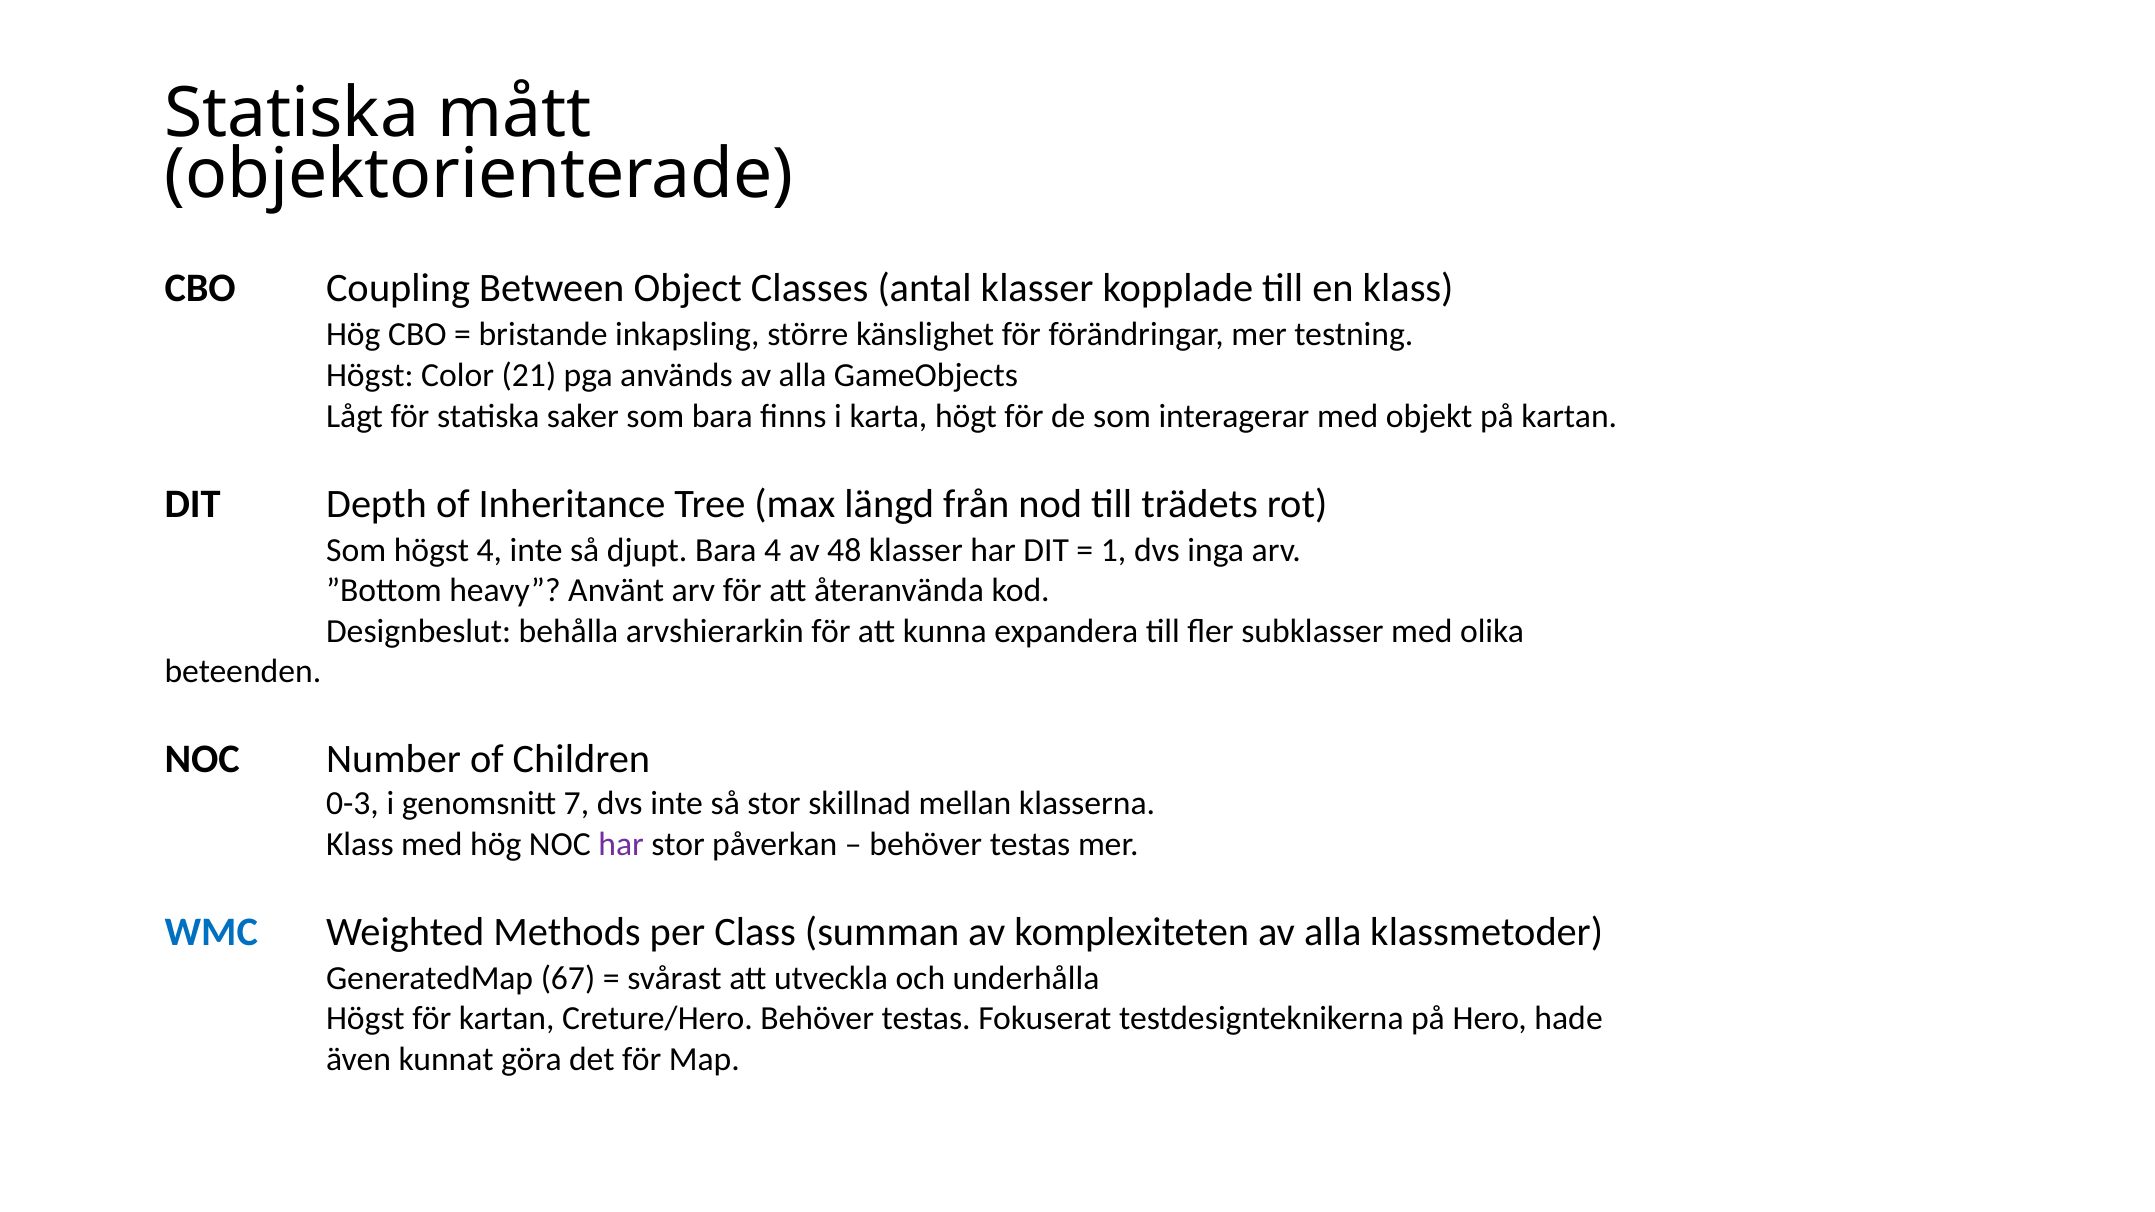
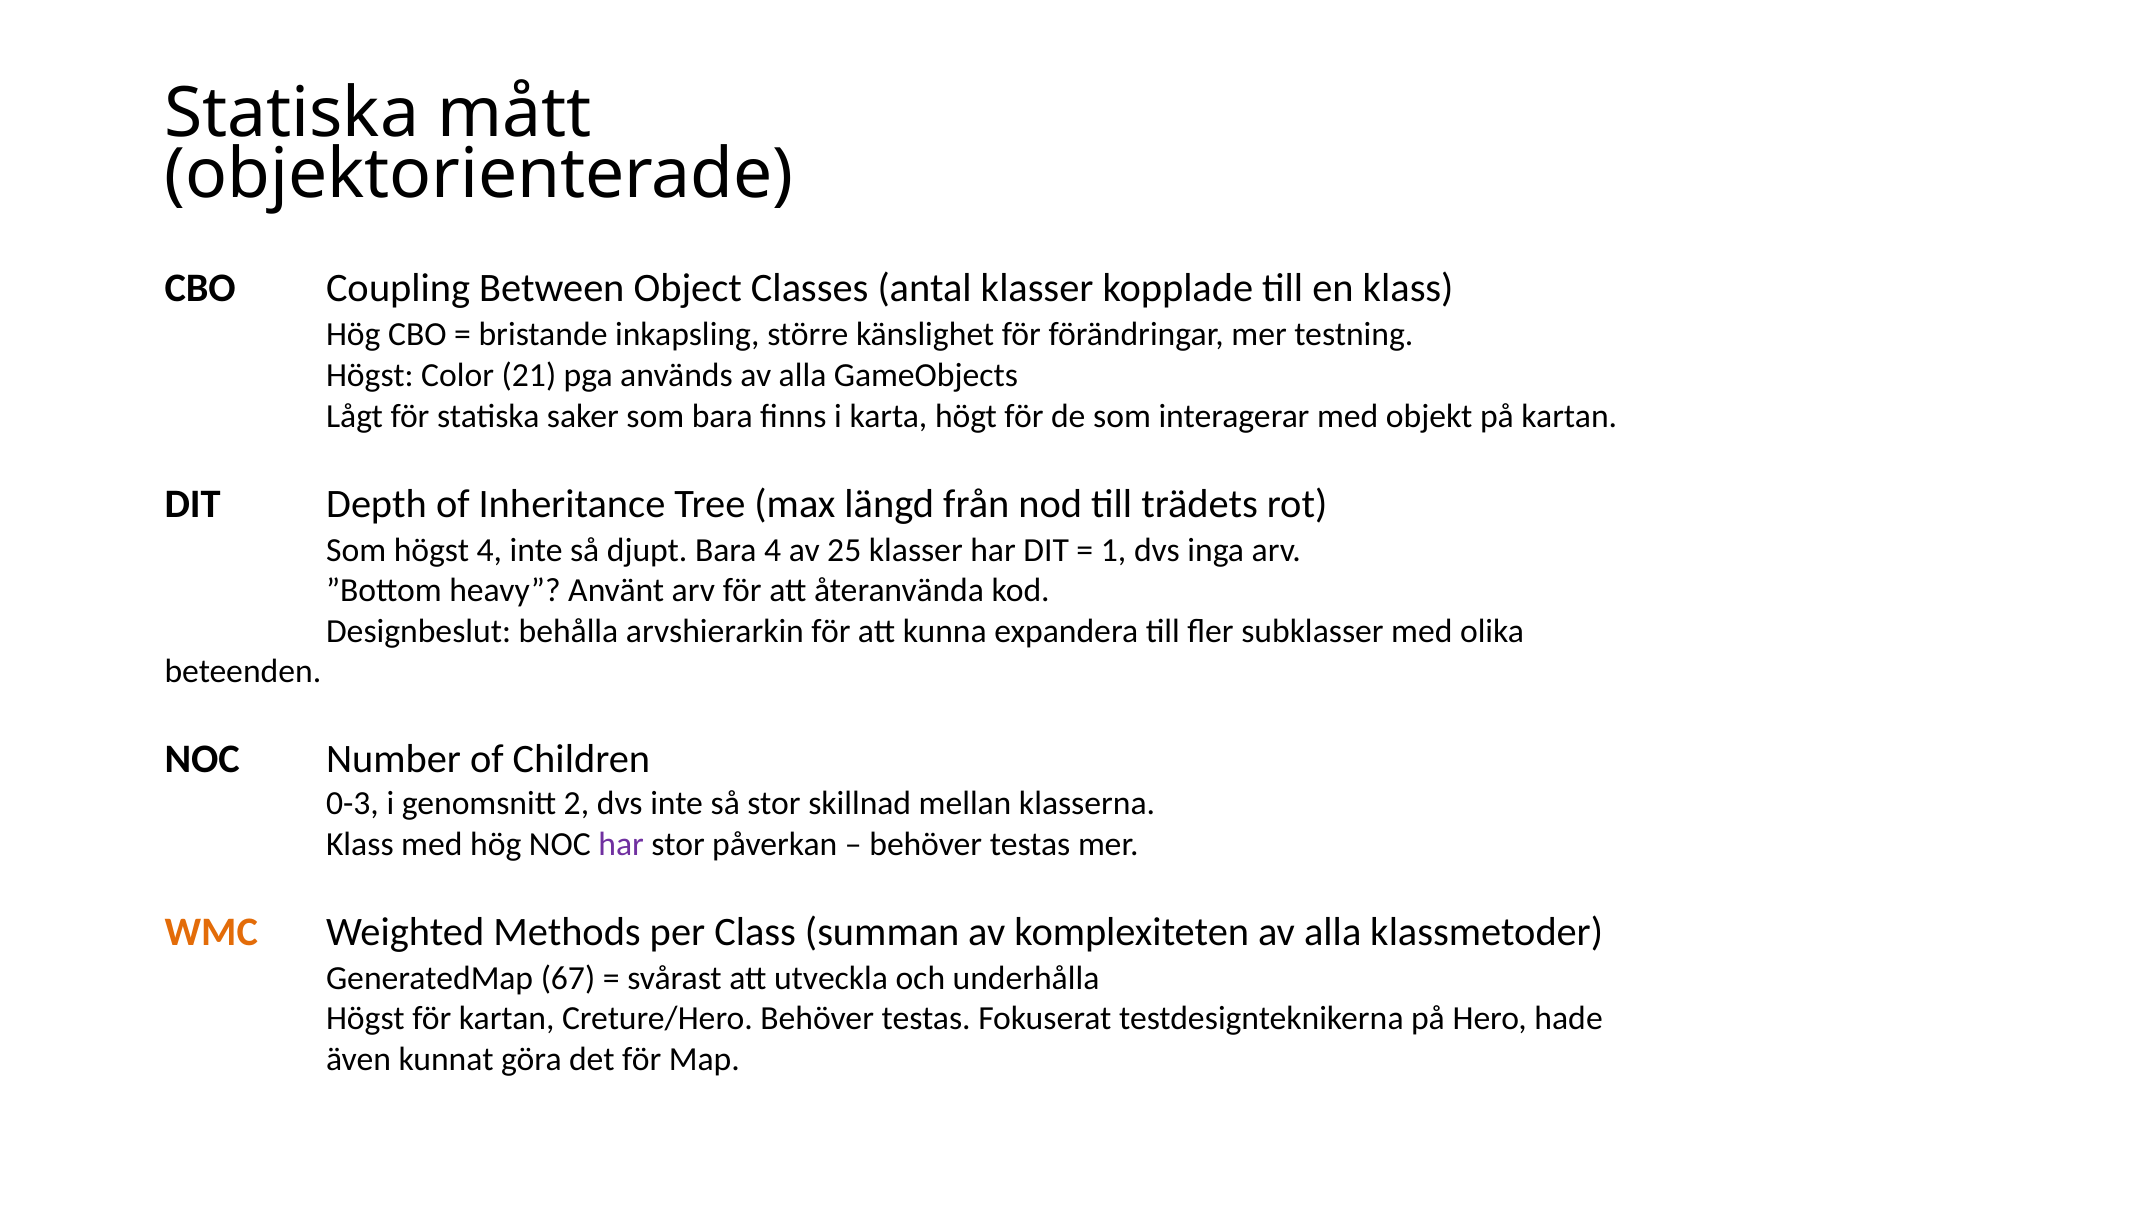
48: 48 -> 25
7: 7 -> 2
WMC colour: blue -> orange
